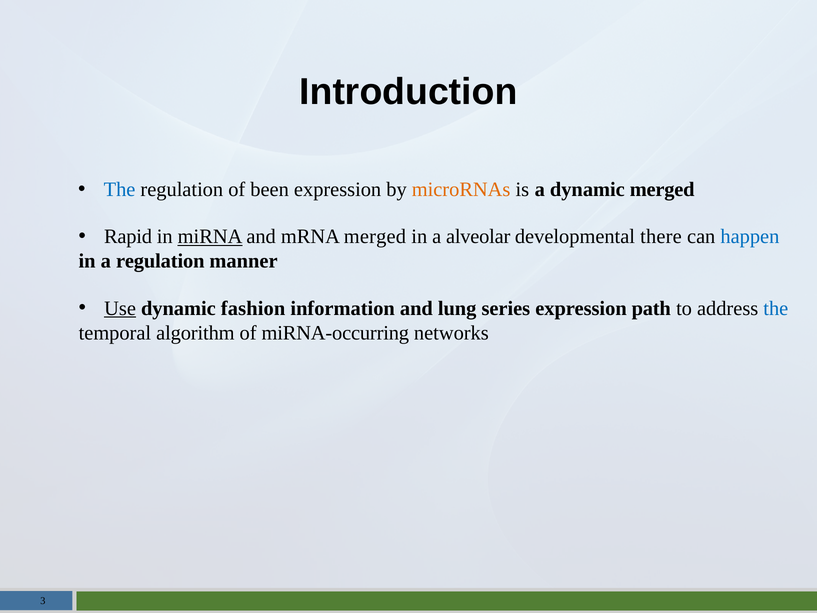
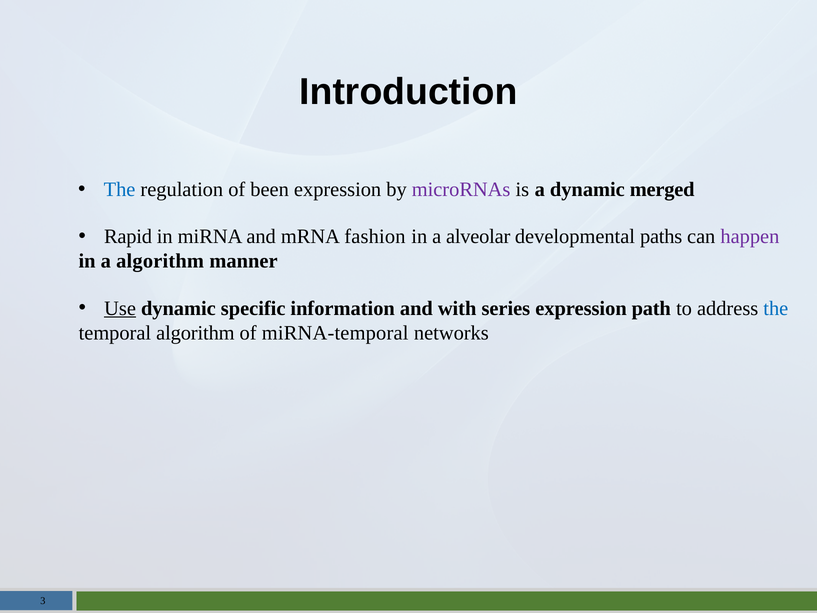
microRNAs colour: orange -> purple
miRNA underline: present -> none
mRNA merged: merged -> fashion
there: there -> paths
happen colour: blue -> purple
a regulation: regulation -> algorithm
fashion: fashion -> specific
lung: lung -> with
miRNA-occurring: miRNA-occurring -> miRNA-temporal
